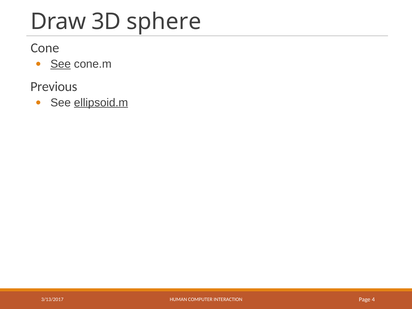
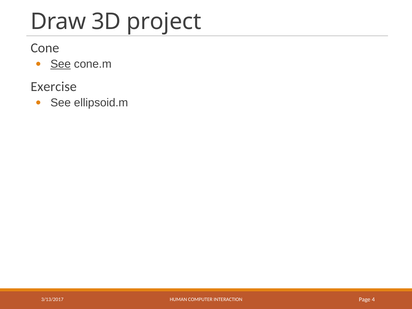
sphere: sphere -> project
Previous: Previous -> Exercise
ellipsoid.m underline: present -> none
